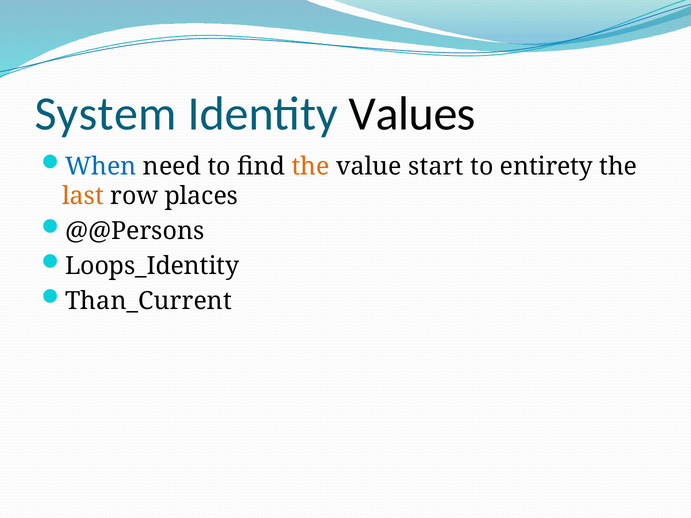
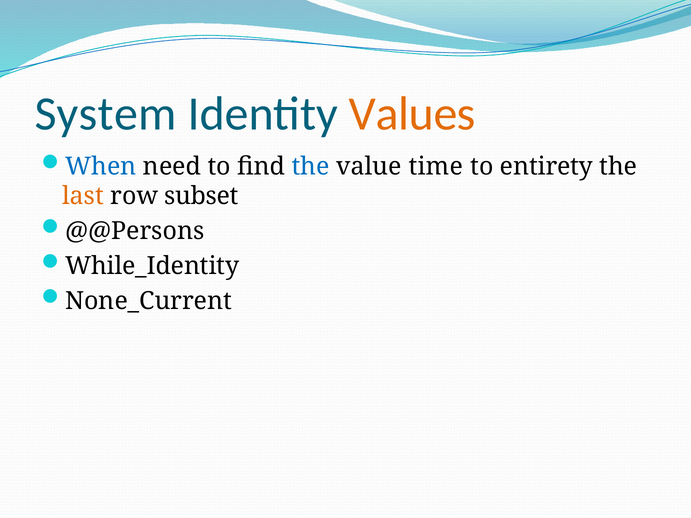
Values colour: black -> orange
the at (311, 166) colour: orange -> blue
start: start -> time
places: places -> subset
Loops_Identity: Loops_Identity -> While_Identity
Than_Current: Than_Current -> None_Current
